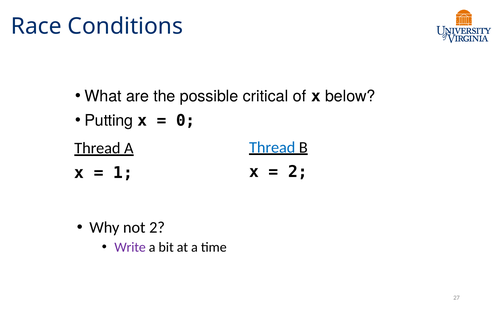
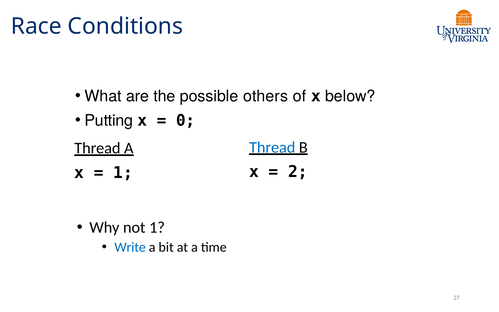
critical: critical -> others
not 2: 2 -> 1
Write colour: purple -> blue
